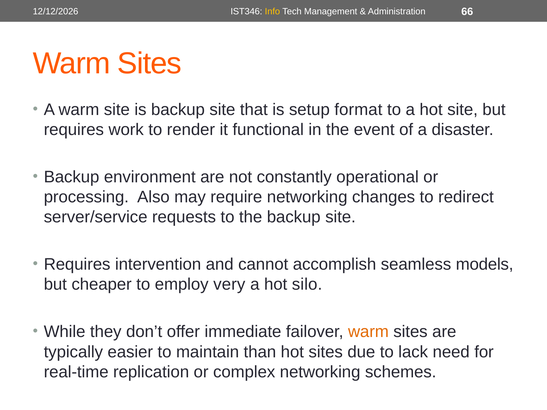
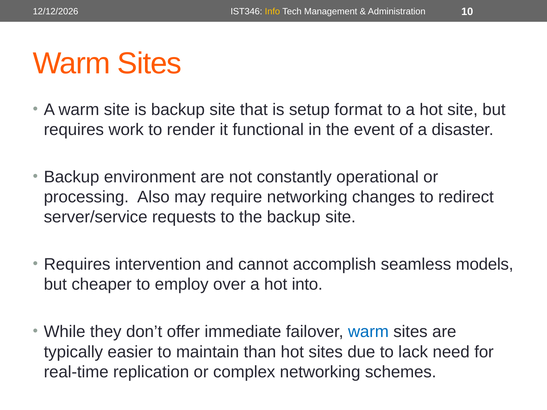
66: 66 -> 10
very: very -> over
silo: silo -> into
warm at (368, 332) colour: orange -> blue
